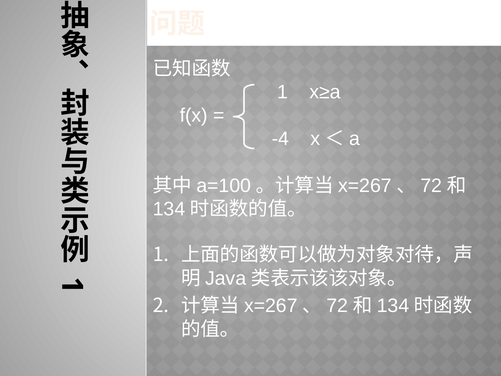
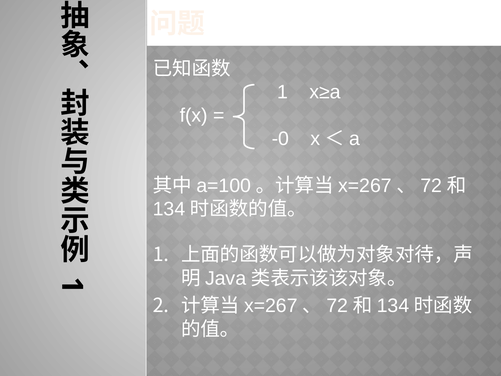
-4: -4 -> -0
